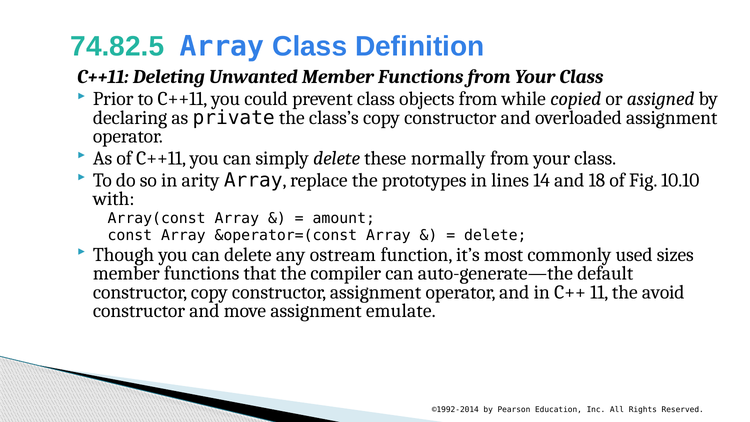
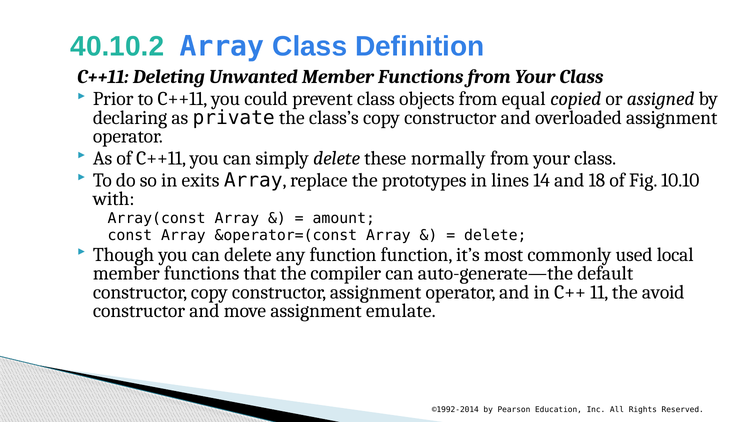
74.82.5: 74.82.5 -> 40.10.2
while: while -> equal
arity: arity -> exits
any ostream: ostream -> function
sizes: sizes -> local
